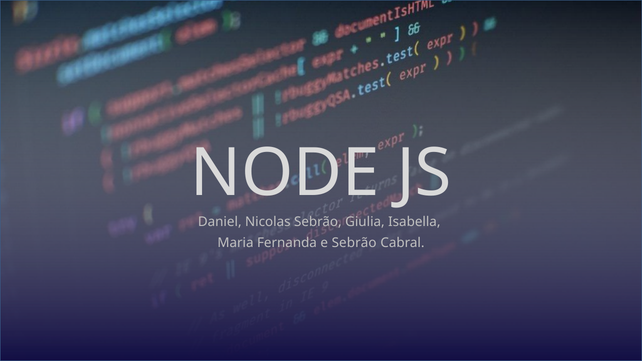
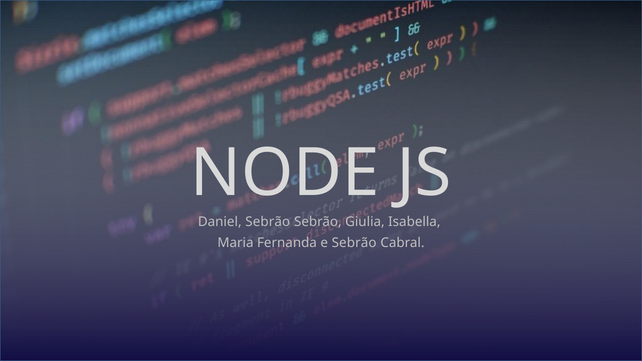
Daniel Nicolas: Nicolas -> Sebrão
